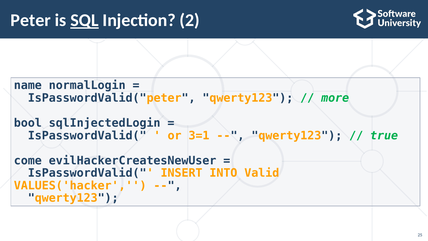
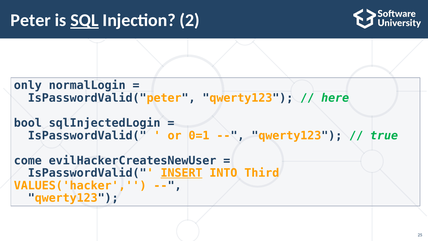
name: name -> only
more: more -> here
3=1: 3=1 -> 0=1
INSERT underline: none -> present
Valid: Valid -> Third
